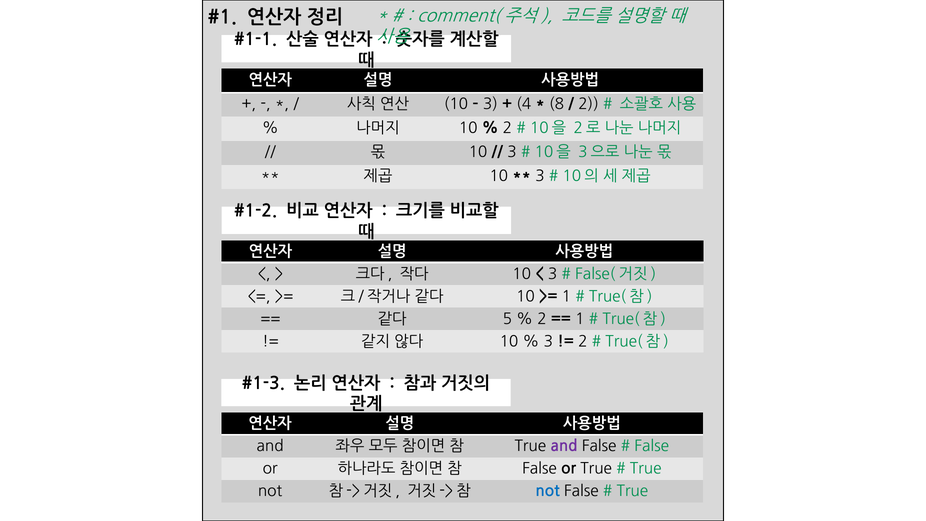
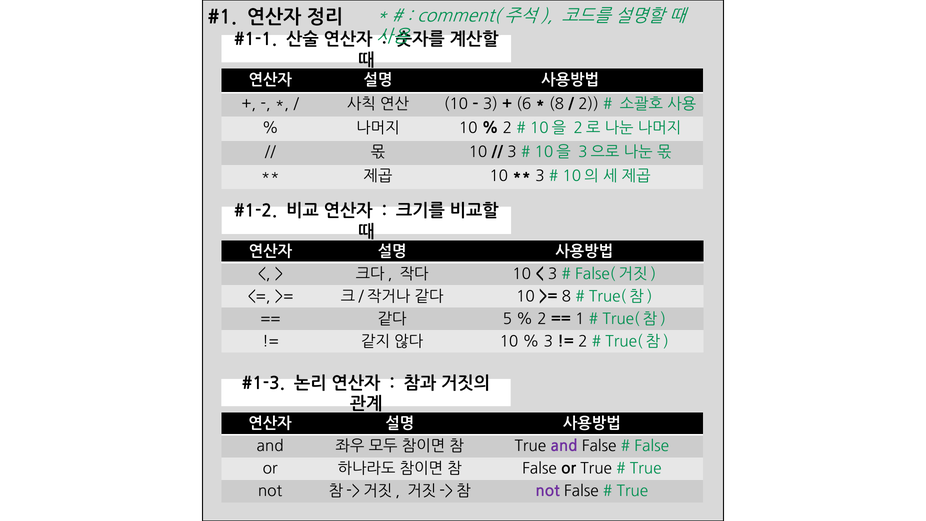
4: 4 -> 6
1 at (566, 297): 1 -> 8
not at (548, 491) colour: blue -> purple
